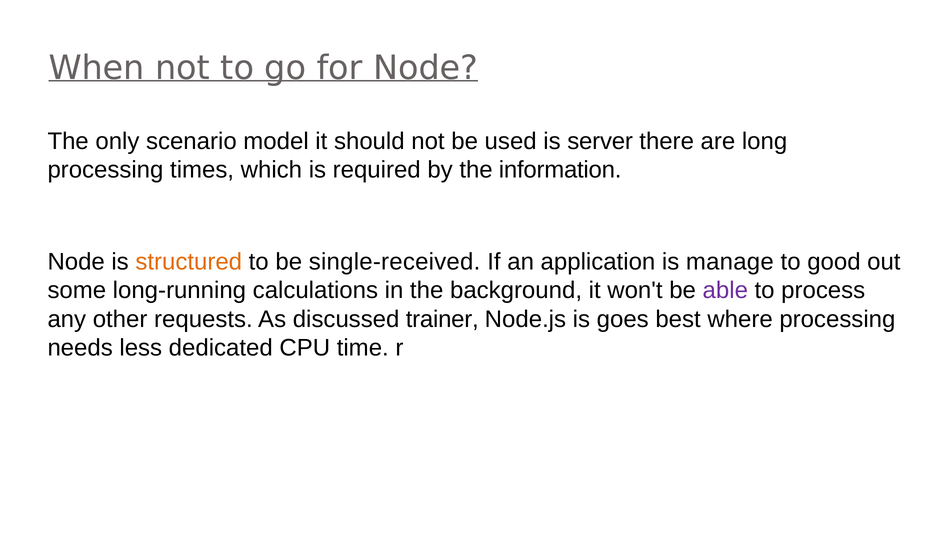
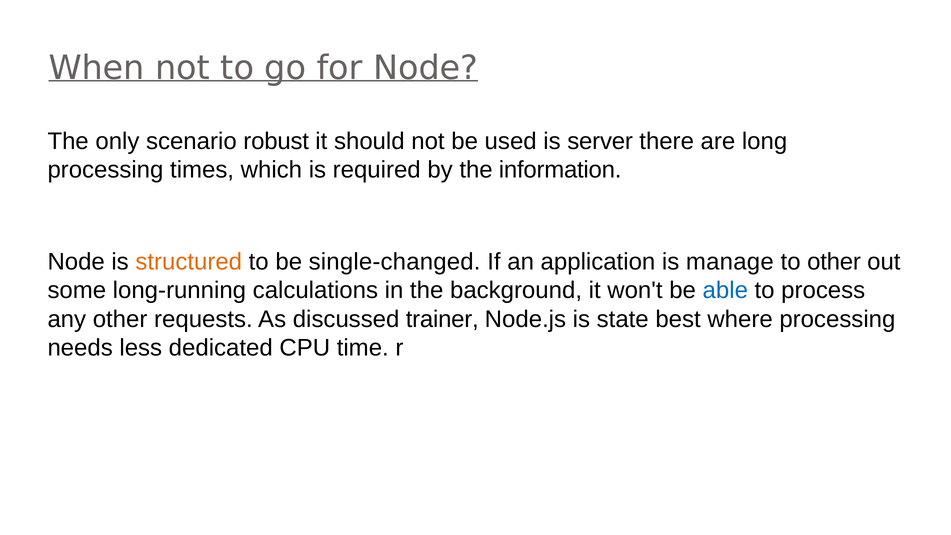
model: model -> robust
single-received: single-received -> single-changed
to good: good -> other
able colour: purple -> blue
goes: goes -> state
